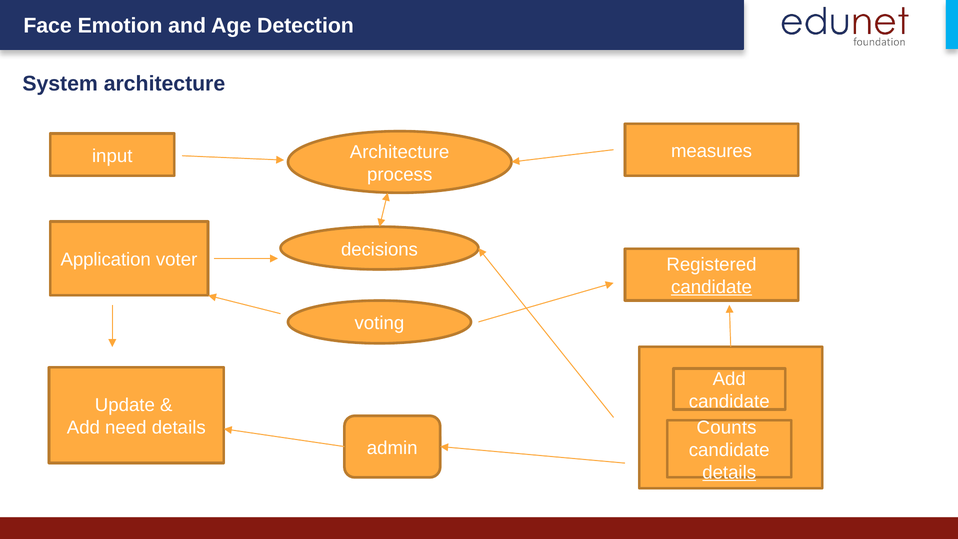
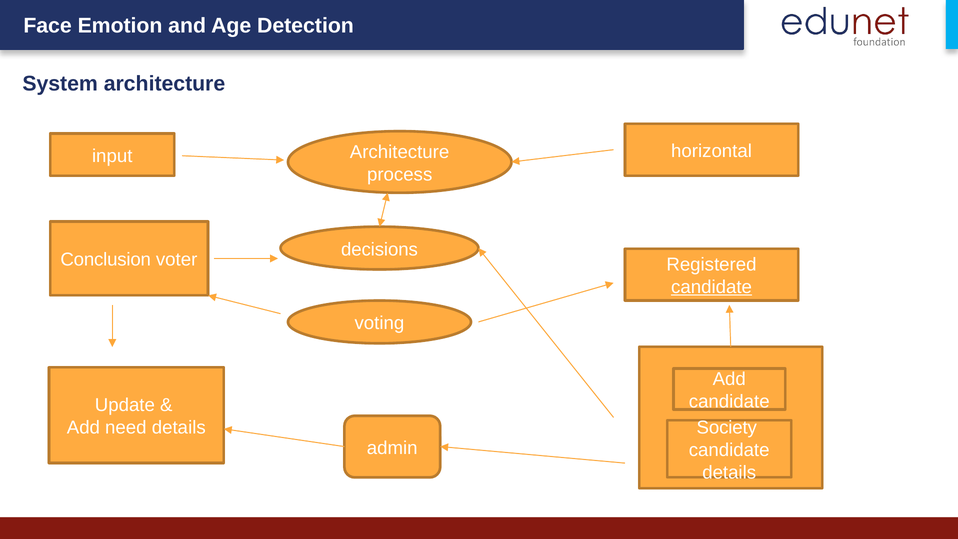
measures: measures -> horizontal
Application: Application -> Conclusion
Counts: Counts -> Society
details at (729, 472) underline: present -> none
